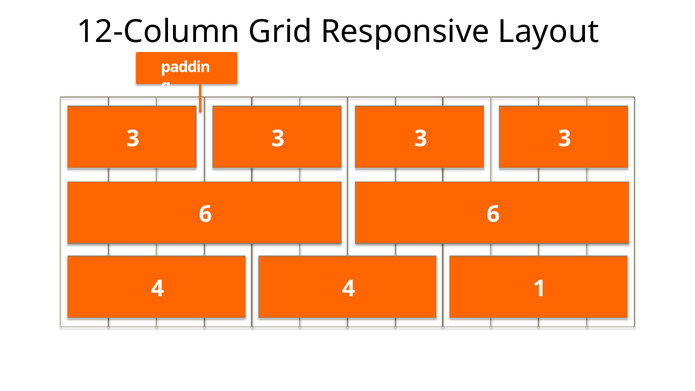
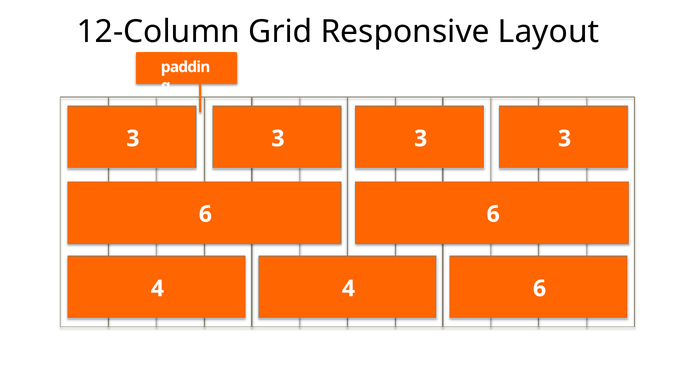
4 1: 1 -> 6
